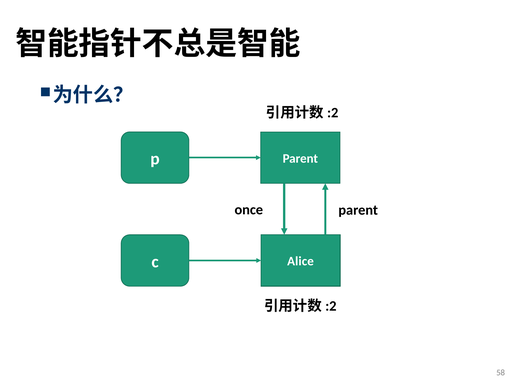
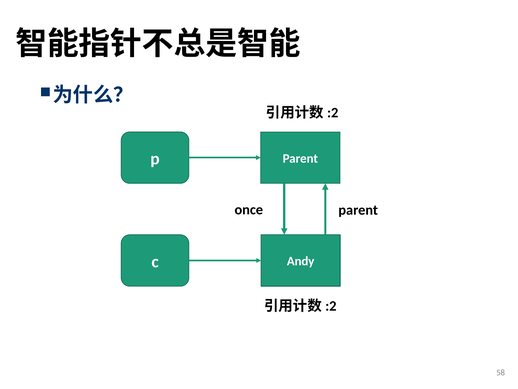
Alice: Alice -> Andy
